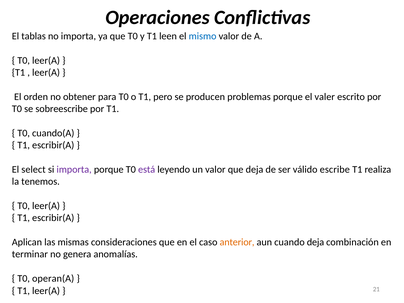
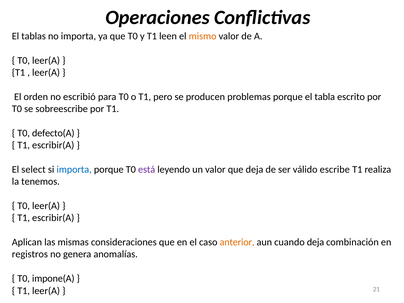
mismo colour: blue -> orange
obtener: obtener -> escribió
valer: valer -> tabla
cuando(A: cuando(A -> defecto(A
importa at (74, 169) colour: purple -> blue
terminar: terminar -> registros
operan(A: operan(A -> impone(A
